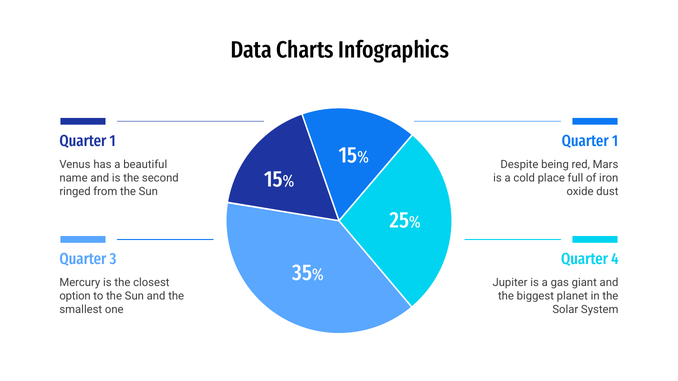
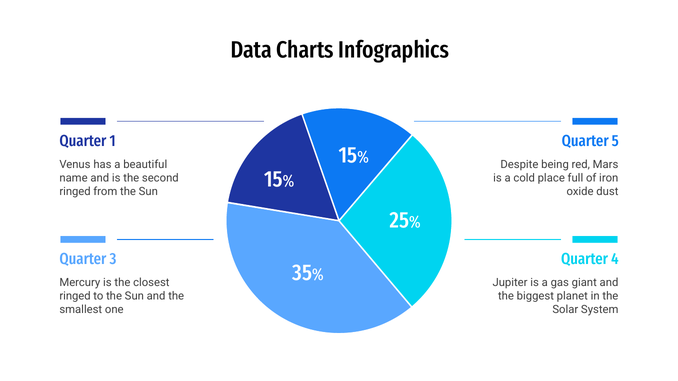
1 at (615, 141): 1 -> 5
option at (75, 296): option -> ringed
